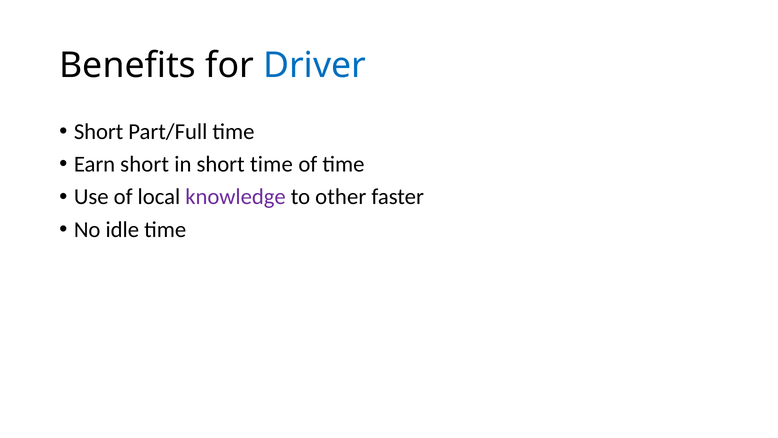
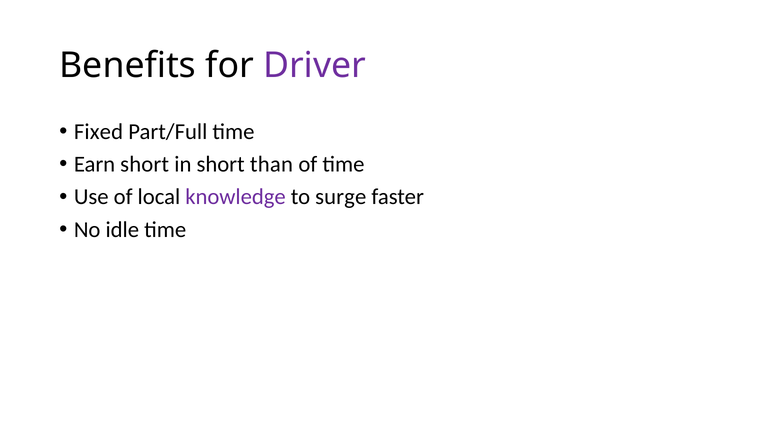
Driver colour: blue -> purple
Short at (99, 132): Short -> Fixed
short time: time -> than
other: other -> surge
